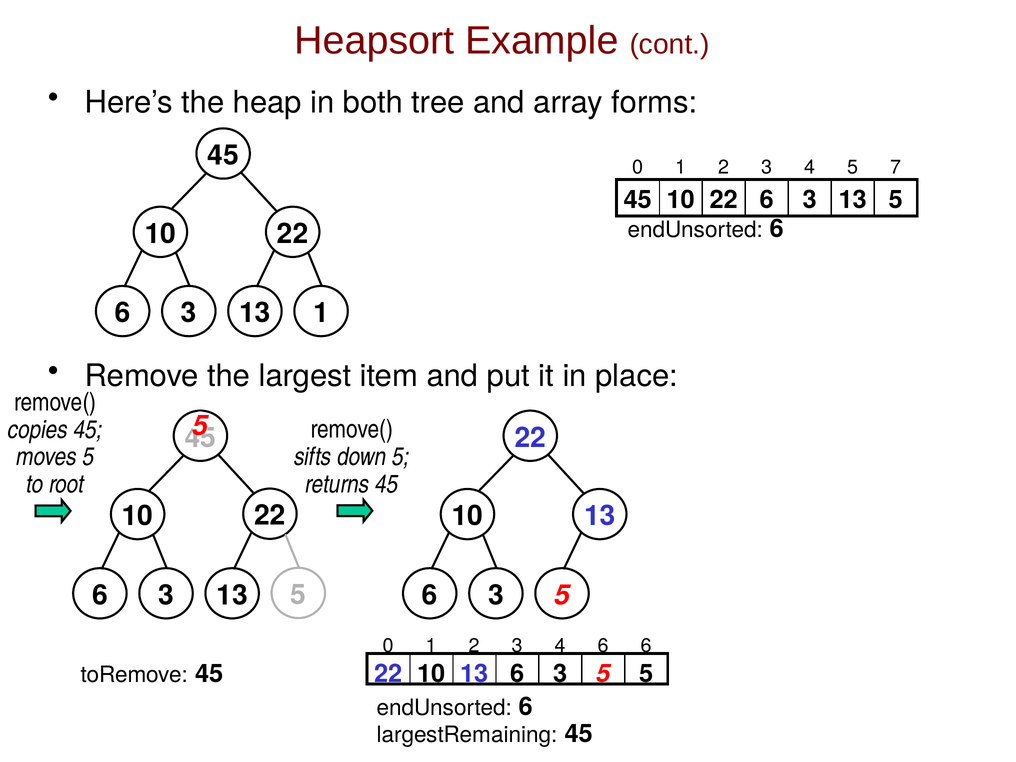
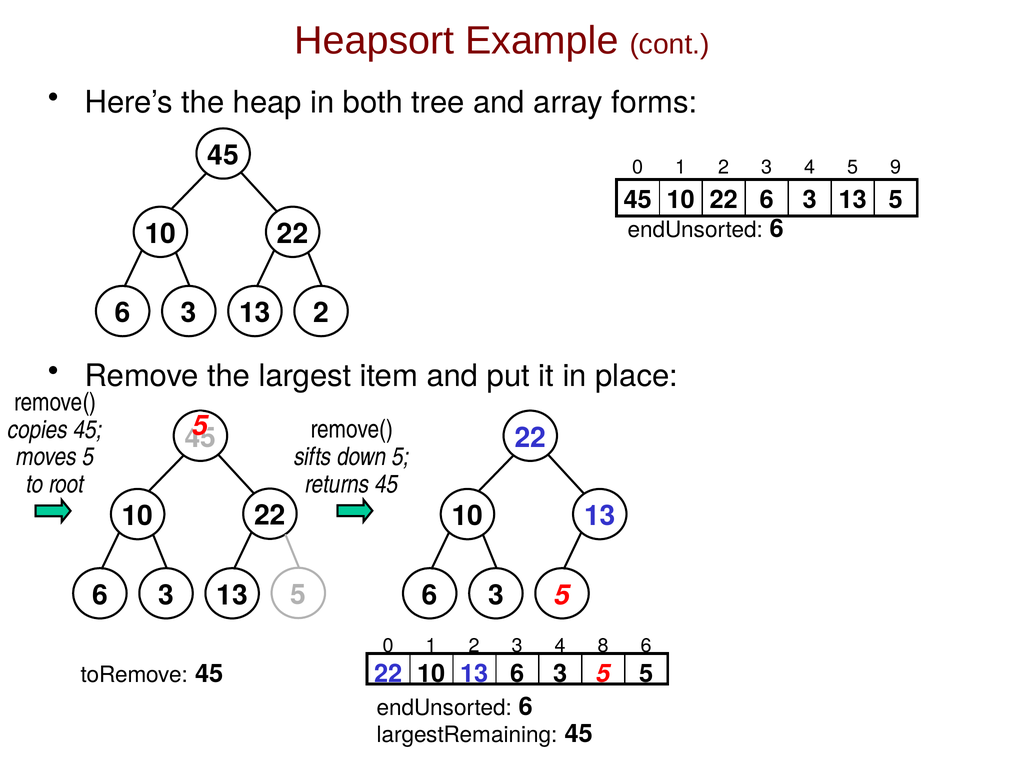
7: 7 -> 9
13 1: 1 -> 2
4 6: 6 -> 8
